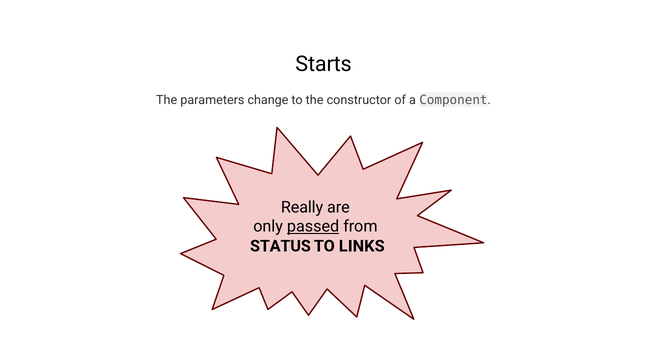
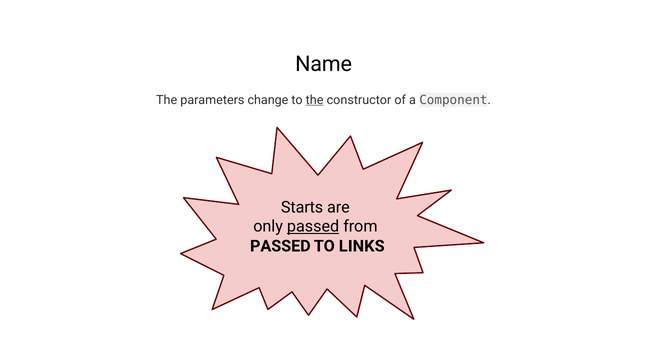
Starts: Starts -> Name
the at (315, 100) underline: none -> present
Really: Really -> Starts
STATUS at (280, 246): STATUS -> PASSED
